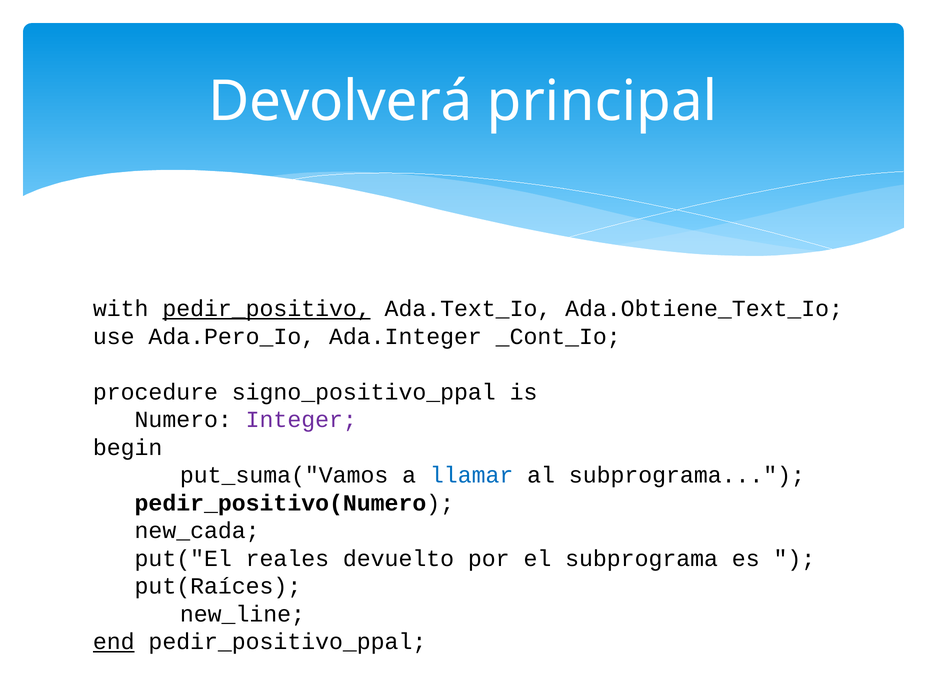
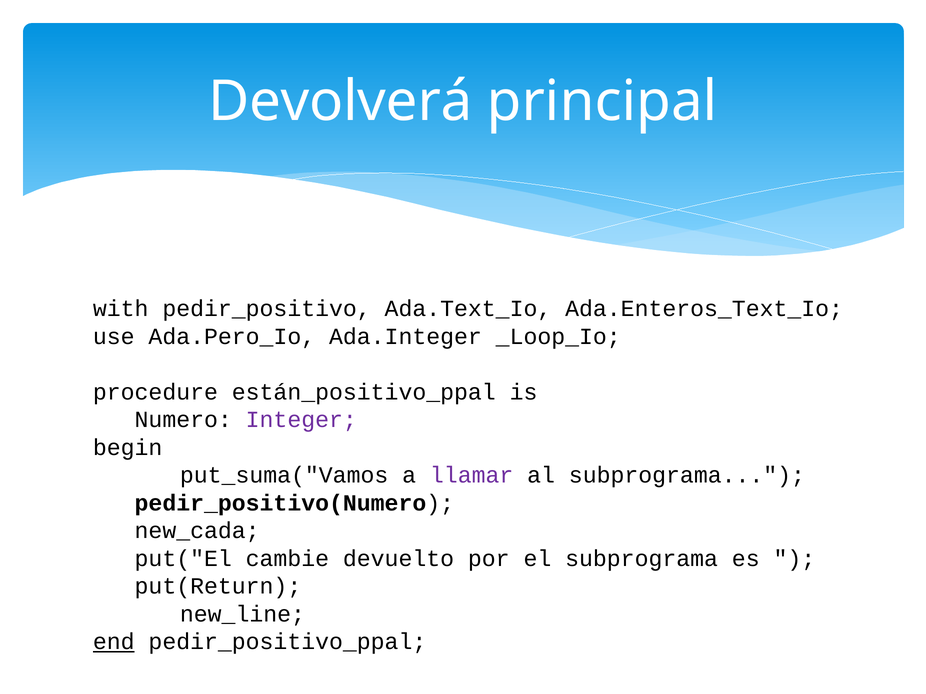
pedir_positivo underline: present -> none
Ada.Obtiene_Text_Io: Ada.Obtiene_Text_Io -> Ada.Enteros_Text_Io
_Cont_Io: _Cont_Io -> _Loop_Io
signo_positivo_ppal: signo_positivo_ppal -> están_positivo_ppal
llamar colour: blue -> purple
reales: reales -> cambie
put(Raíces: put(Raíces -> put(Return
